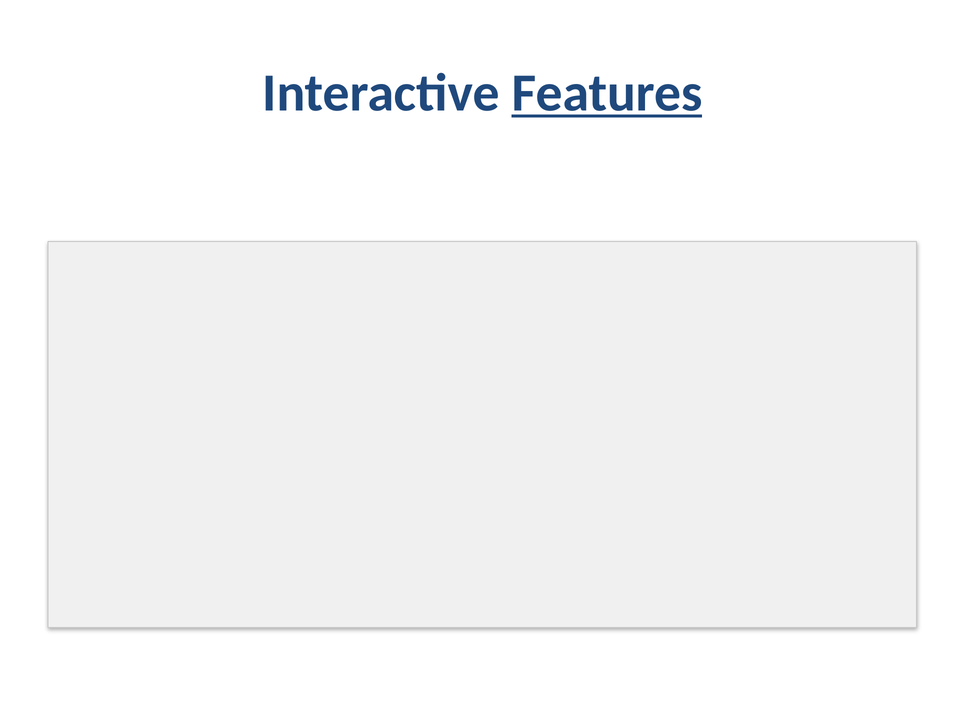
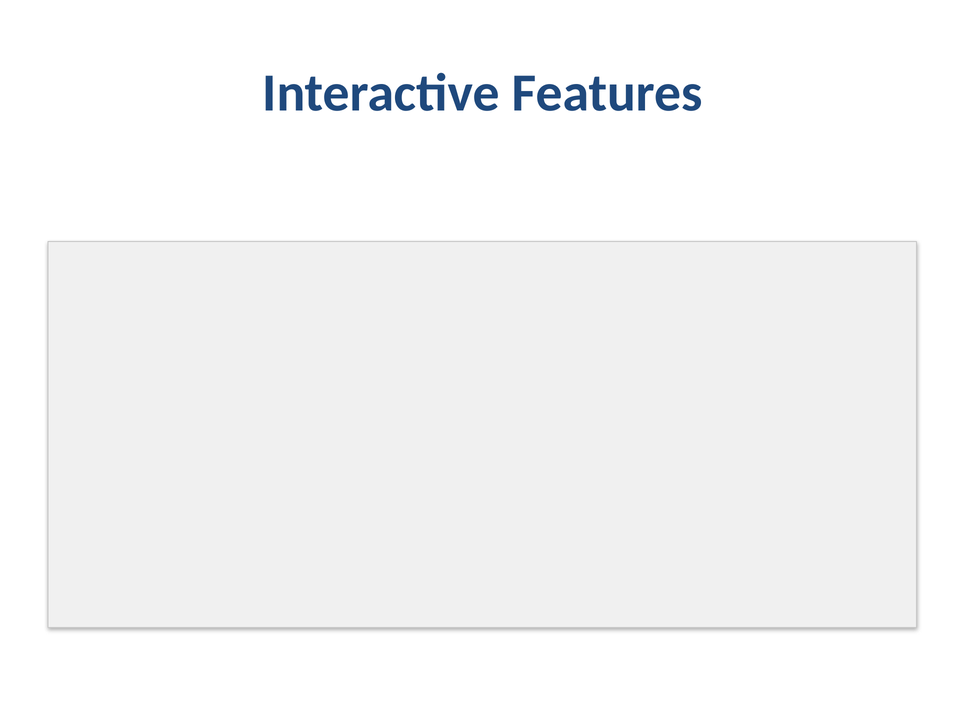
Features underline: present -> none
